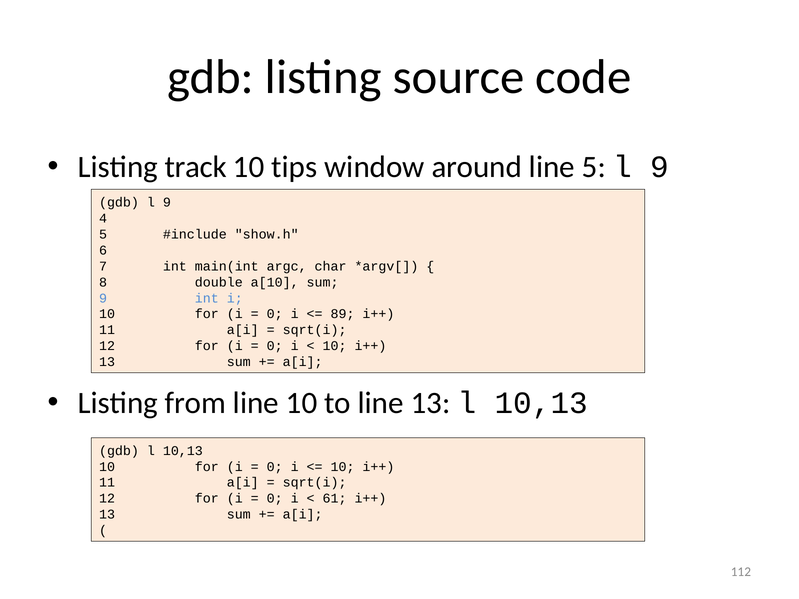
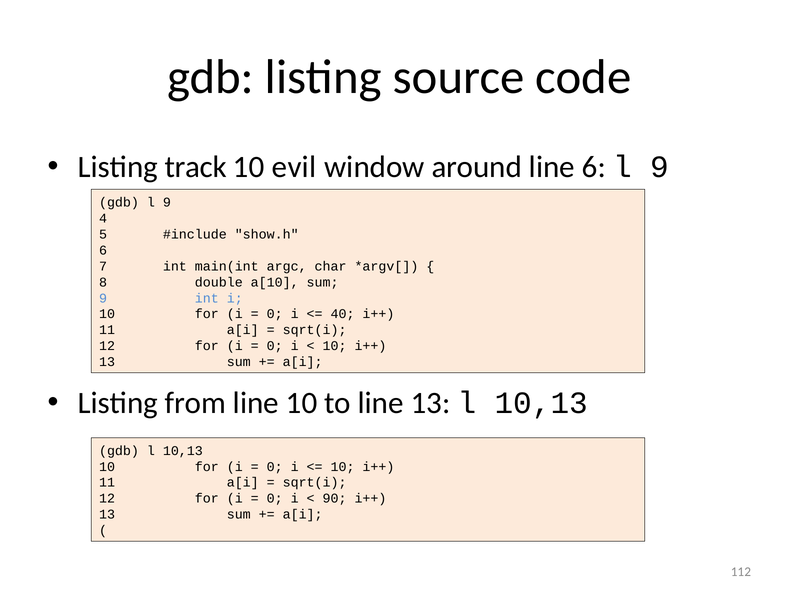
tips: tips -> evil
line 5: 5 -> 6
89: 89 -> 40
61: 61 -> 90
